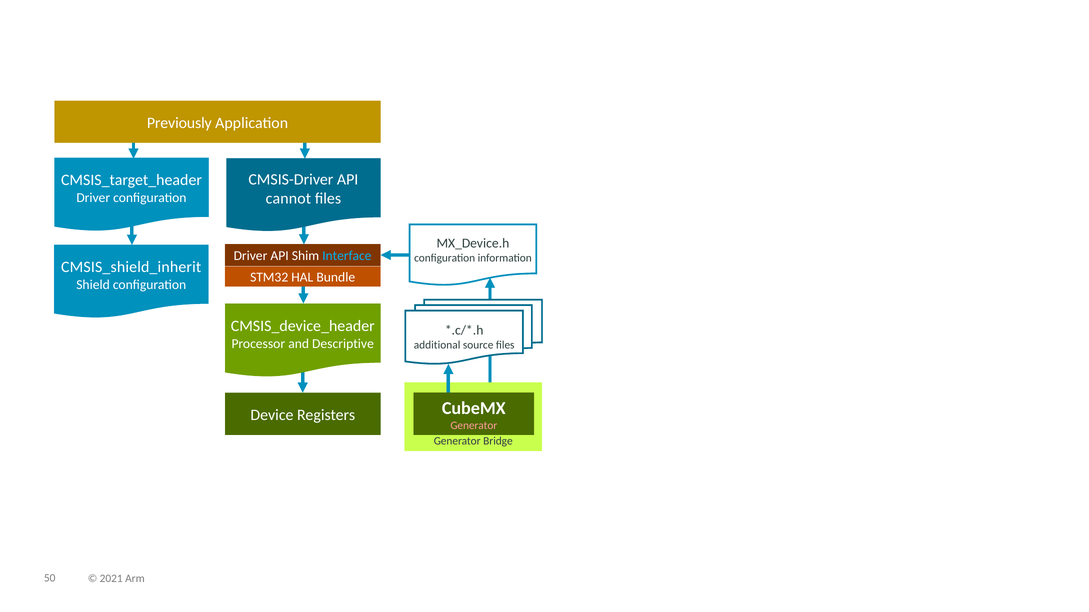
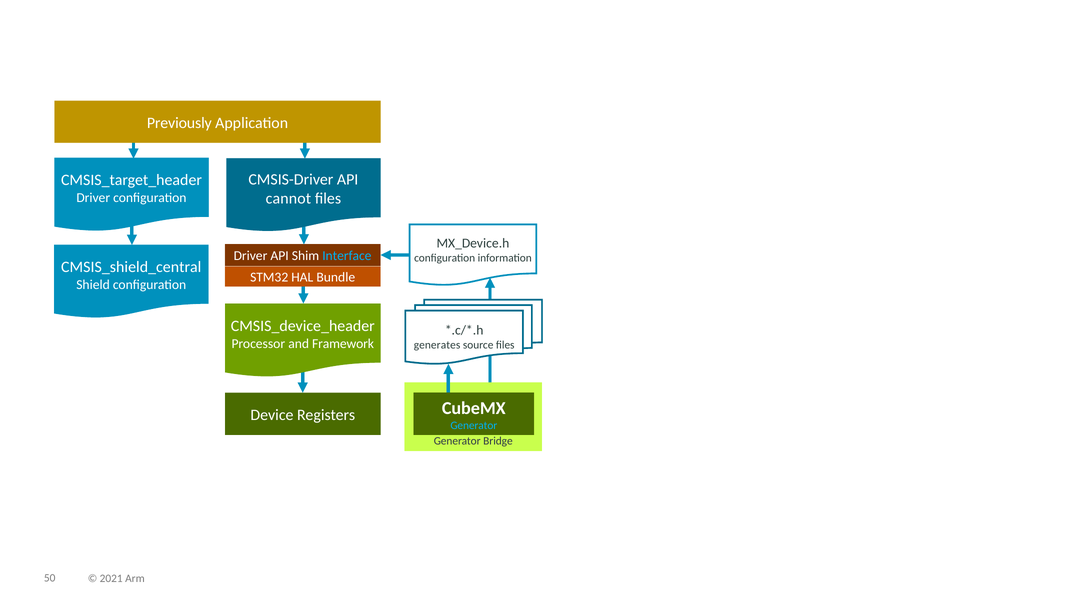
CMSIS_shield_inherit: CMSIS_shield_inherit -> CMSIS_shield_central
Descriptive: Descriptive -> Framework
additional: additional -> generates
Generator at (474, 426) colour: pink -> light blue
